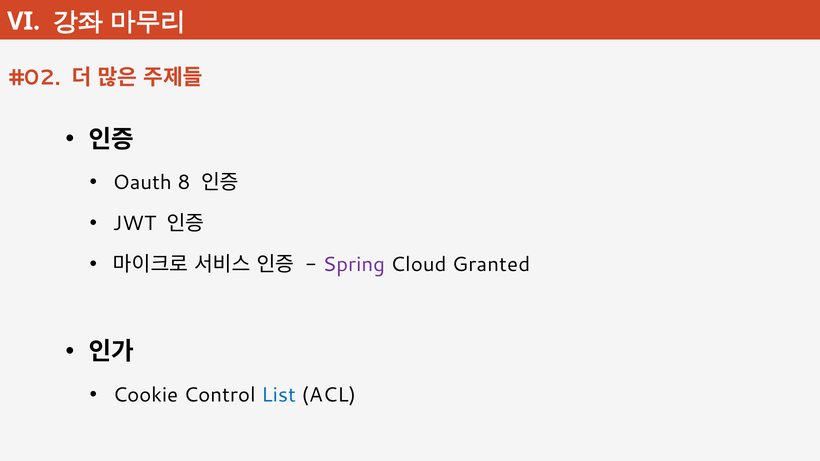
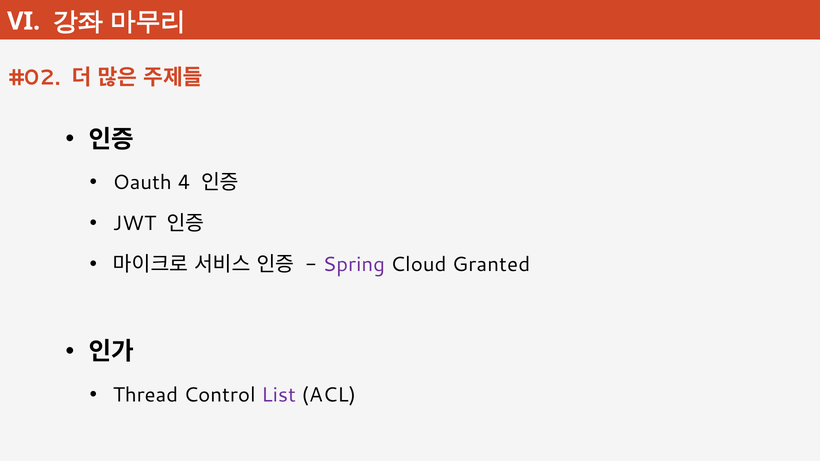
8: 8 -> 4
Cookie: Cookie -> Thread
List colour: blue -> purple
